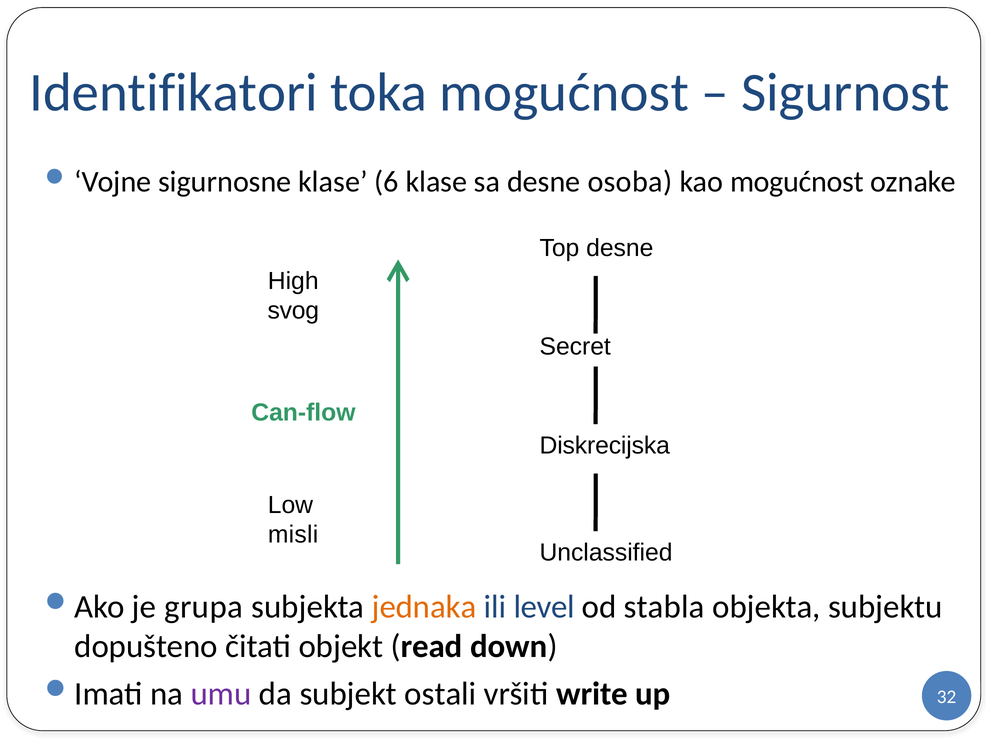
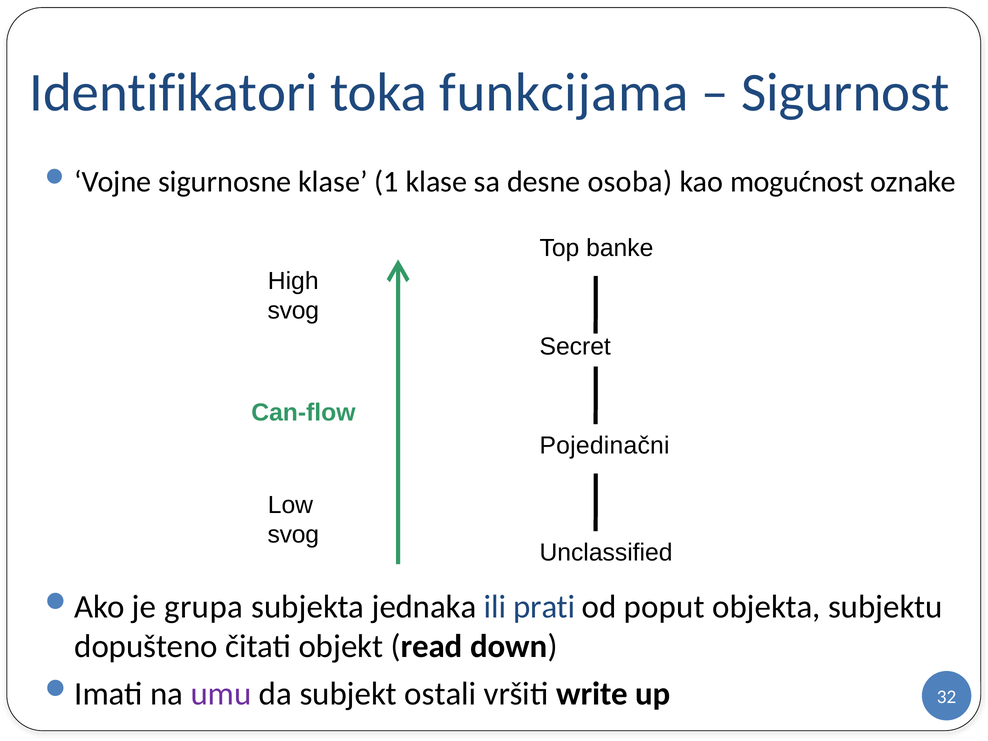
toka mogućnost: mogućnost -> funkcijama
6: 6 -> 1
Top desne: desne -> banke
Diskrecijska: Diskrecijska -> Pojedinačni
misli at (293, 535): misli -> svog
jednaka colour: orange -> black
level: level -> prati
stabla: stabla -> poput
